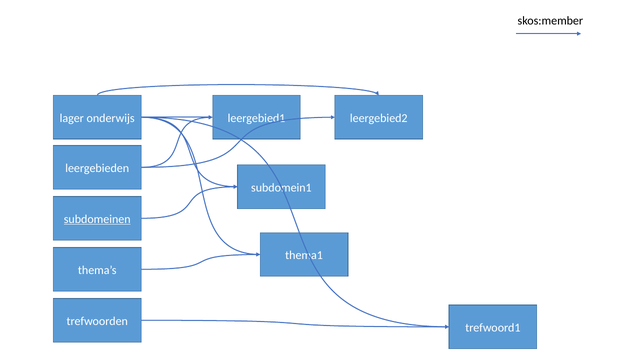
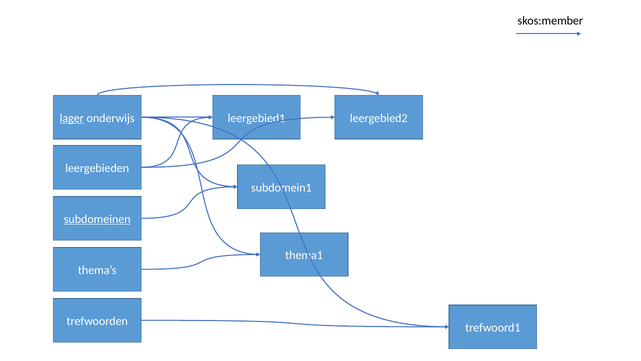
lager underline: none -> present
